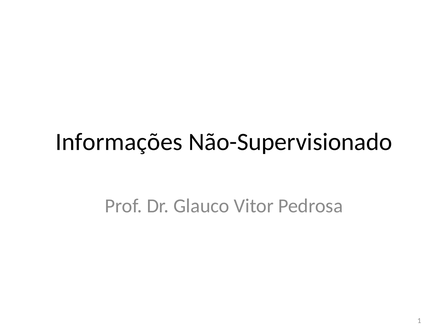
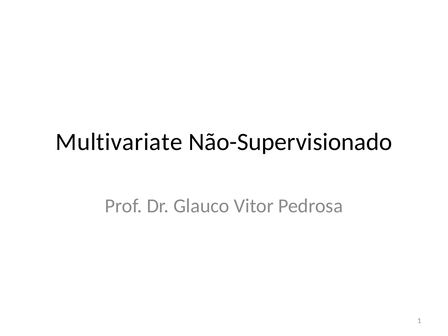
Informações: Informações -> Multivariate
